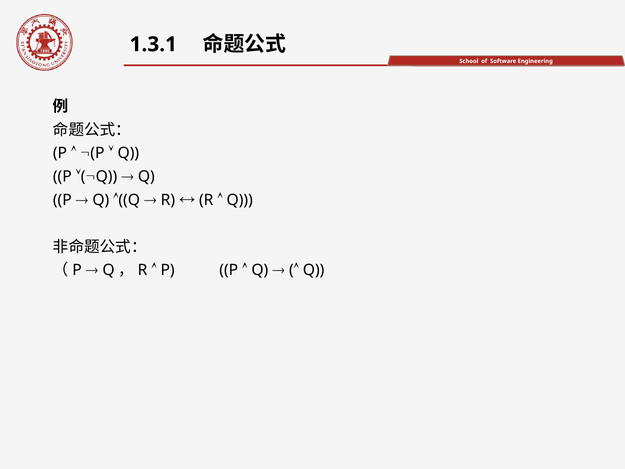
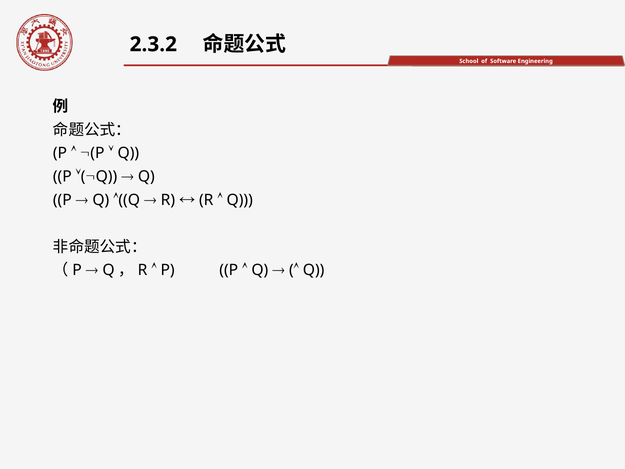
1.3.1: 1.3.1 -> 2.3.2
